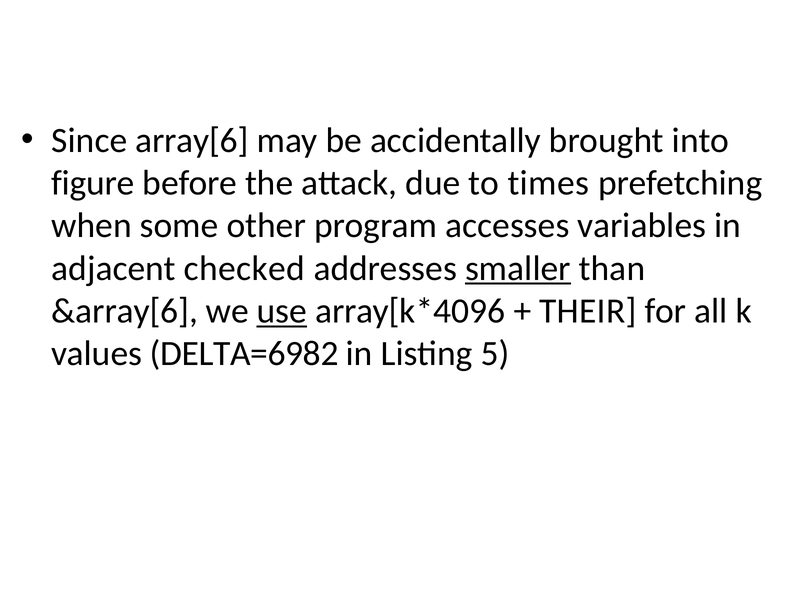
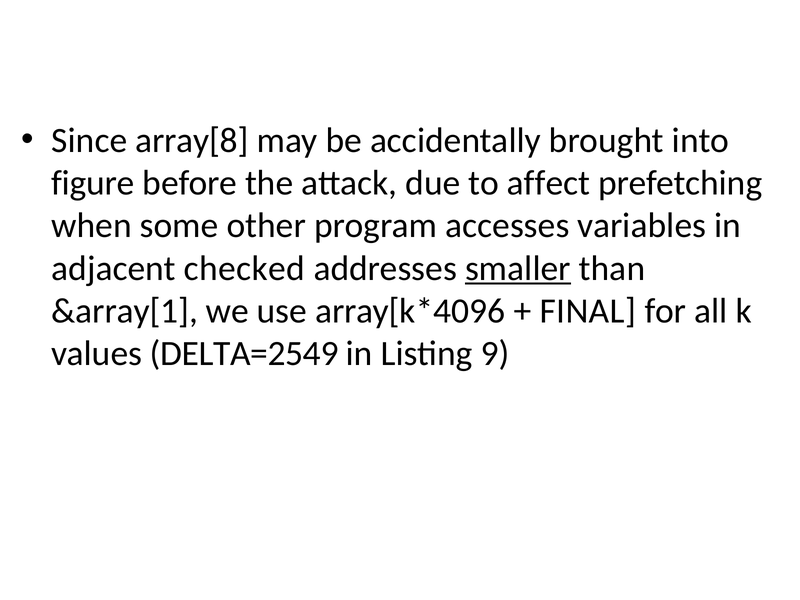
array[6: array[6 -> array[8
times: times -> affect
&array[6: &array[6 -> &array[1
use underline: present -> none
THEIR: THEIR -> FINAL
DELTA=6982: DELTA=6982 -> DELTA=2549
5: 5 -> 9
